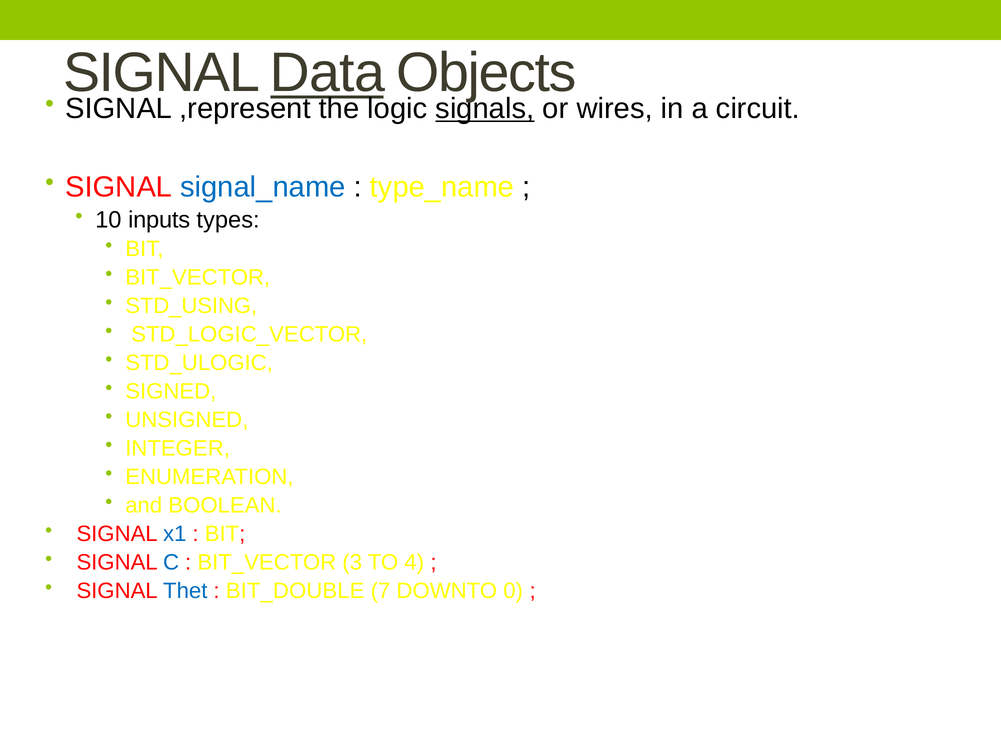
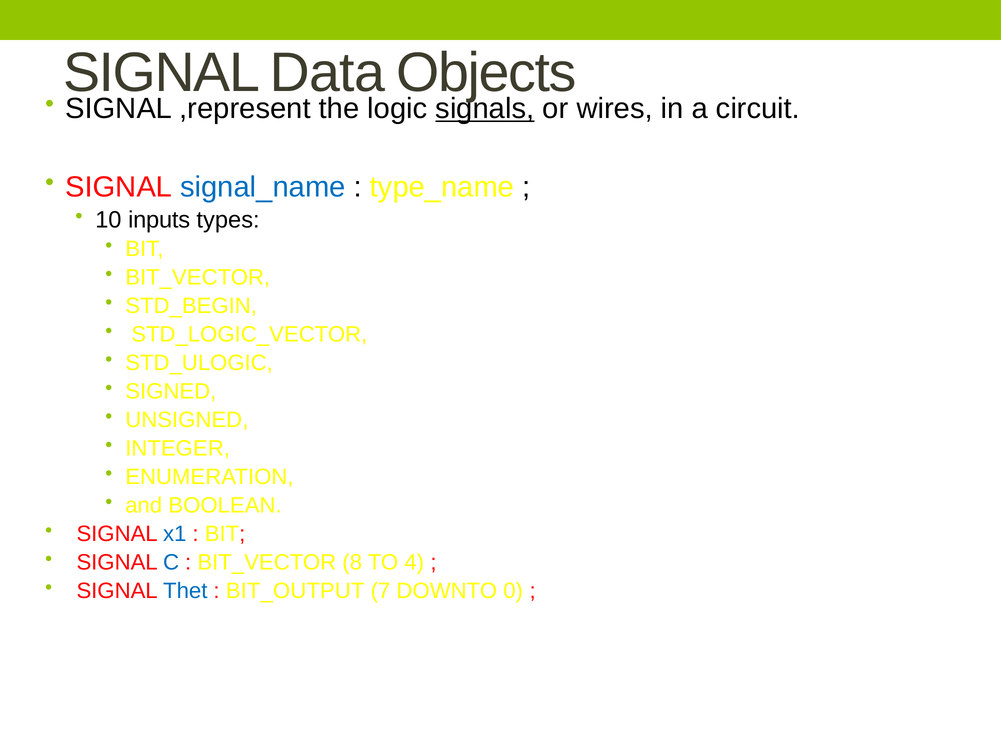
Data underline: present -> none
STD_USING: STD_USING -> STD_BEGIN
3: 3 -> 8
BIT_DOUBLE: BIT_DOUBLE -> BIT_OUTPUT
